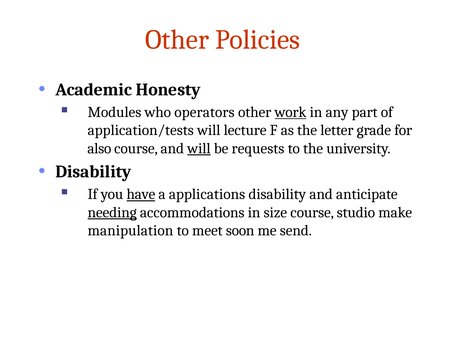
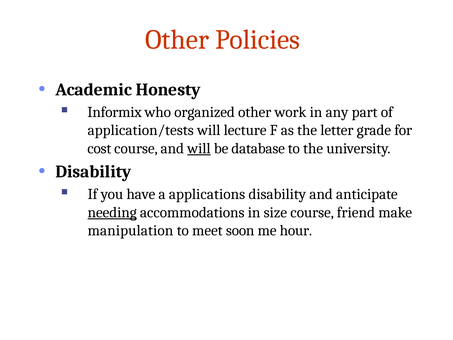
Modules: Modules -> Informix
operators: operators -> organized
work underline: present -> none
also: also -> cost
requests: requests -> database
have underline: present -> none
studio: studio -> friend
send: send -> hour
